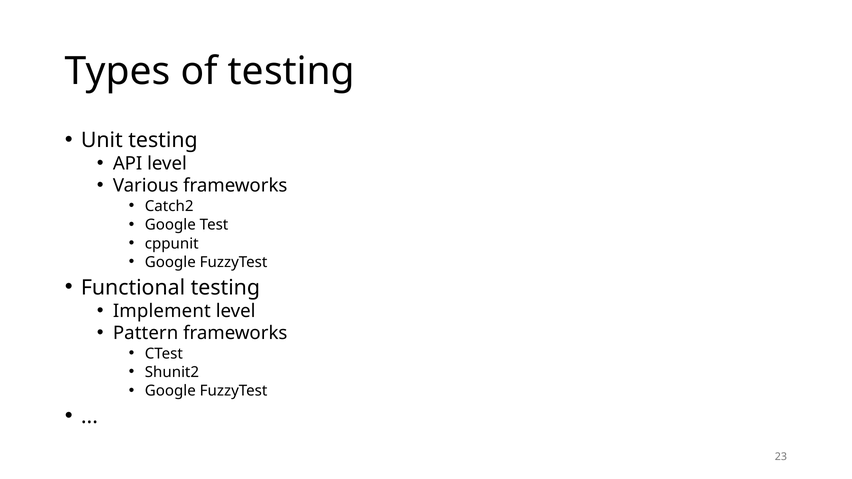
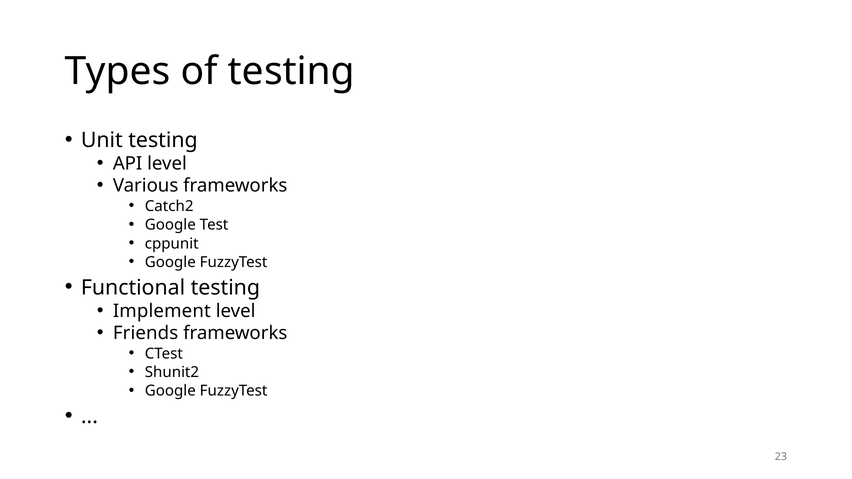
Pattern: Pattern -> Friends
